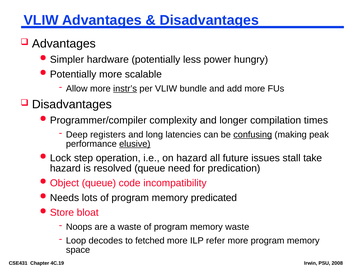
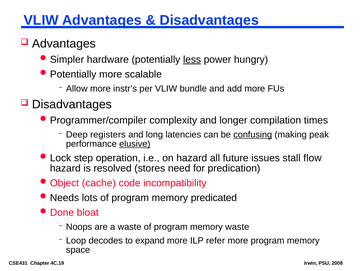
less underline: none -> present
instr’s underline: present -> none
take: take -> flow
resolved queue: queue -> stores
Object queue: queue -> cache
Store: Store -> Done
fetched: fetched -> expand
